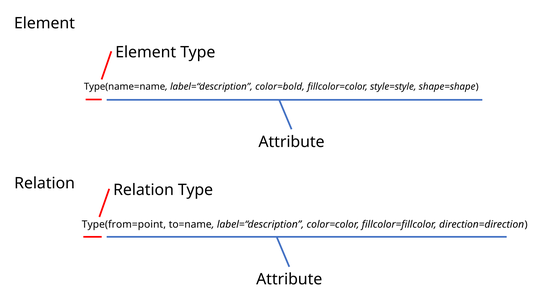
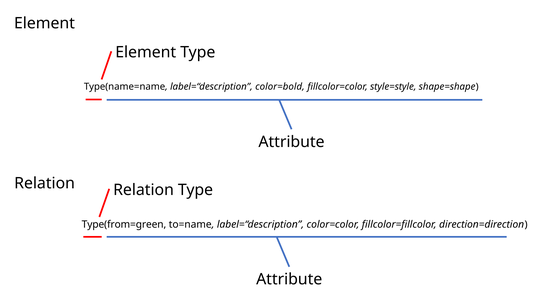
Type(from=point: Type(from=point -> Type(from=green
